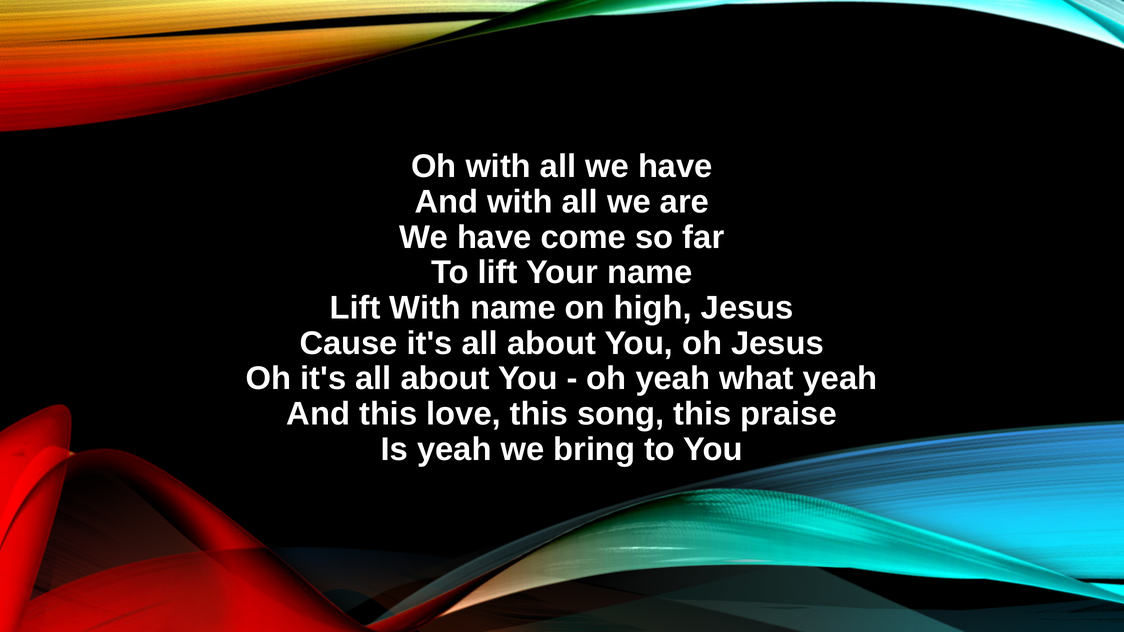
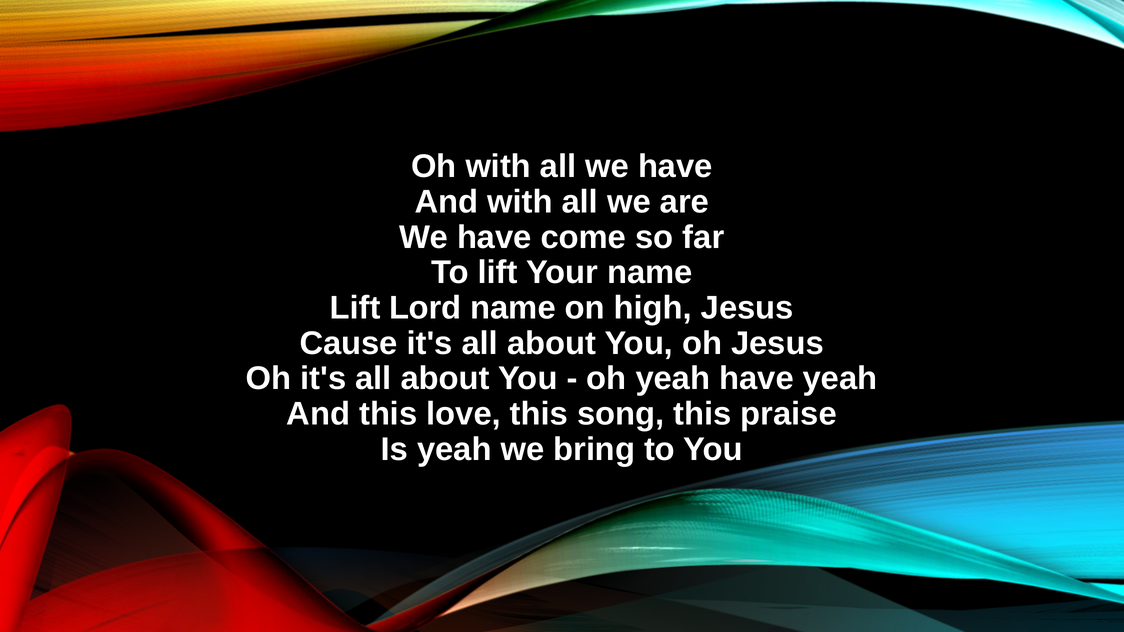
Lift With: With -> Lord
yeah what: what -> have
